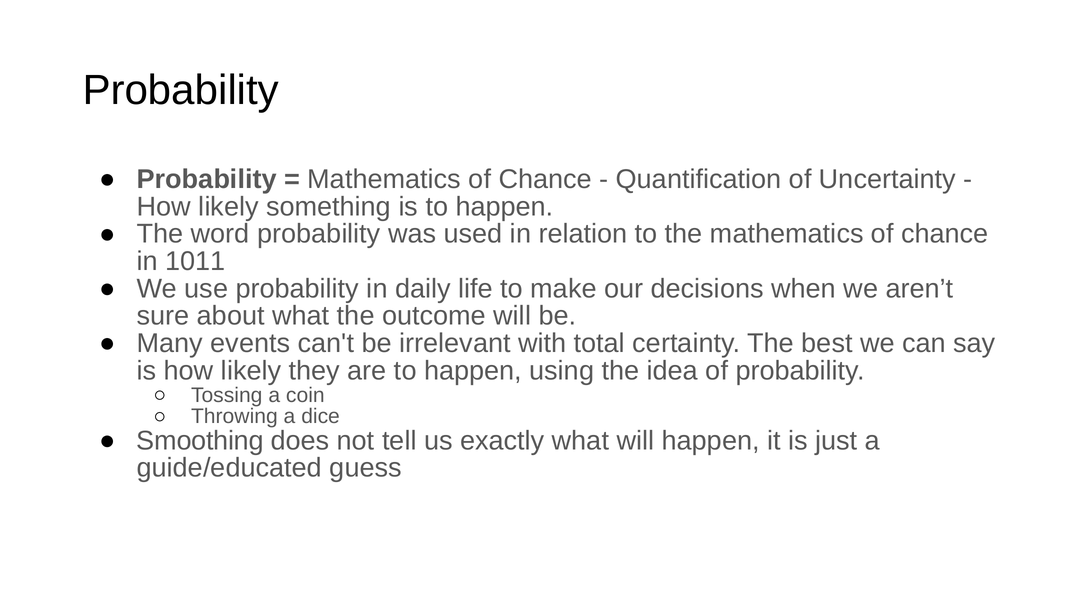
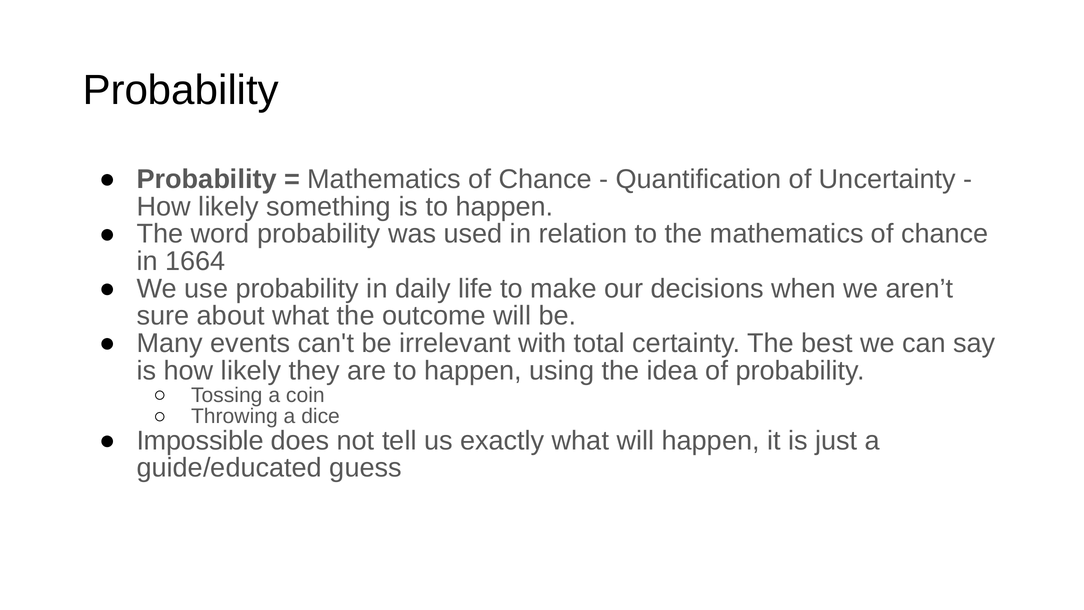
1011: 1011 -> 1664
Smoothing: Smoothing -> Impossible
